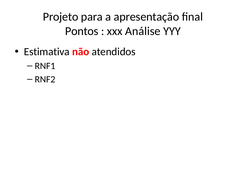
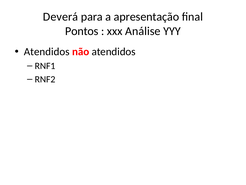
Projeto: Projeto -> Deverá
Estimativa at (47, 52): Estimativa -> Atendidos
